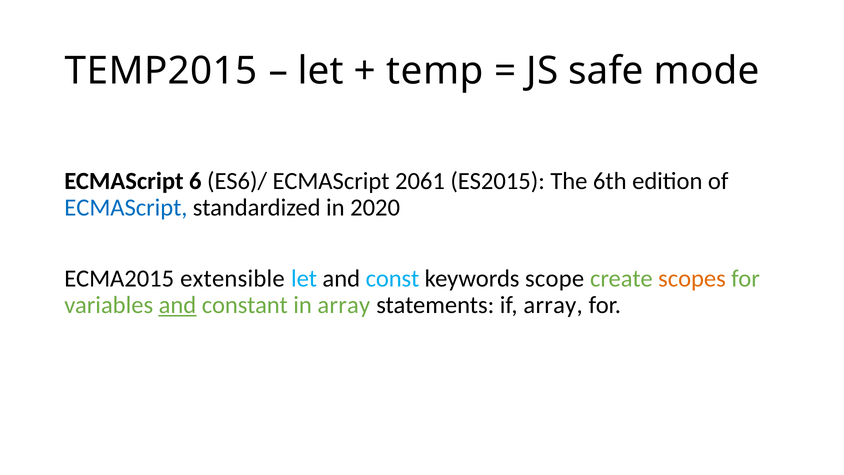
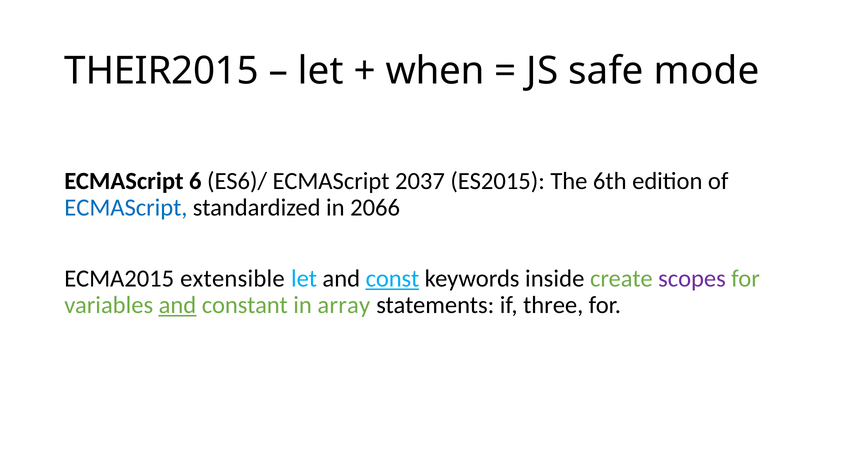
TEMP2015: TEMP2015 -> THEIR2015
temp: temp -> when
2061: 2061 -> 2037
2020: 2020 -> 2066
const underline: none -> present
scope: scope -> inside
scopes colour: orange -> purple
if array: array -> three
